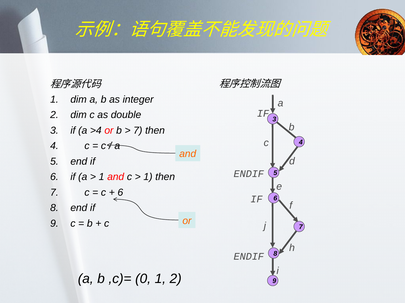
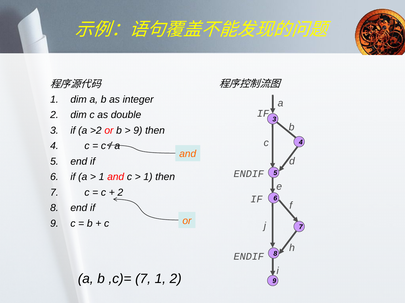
>4: >4 -> >2
7 at (138, 131): 7 -> 9
6 at (120, 193): 6 -> 2
,c)= 0: 0 -> 7
